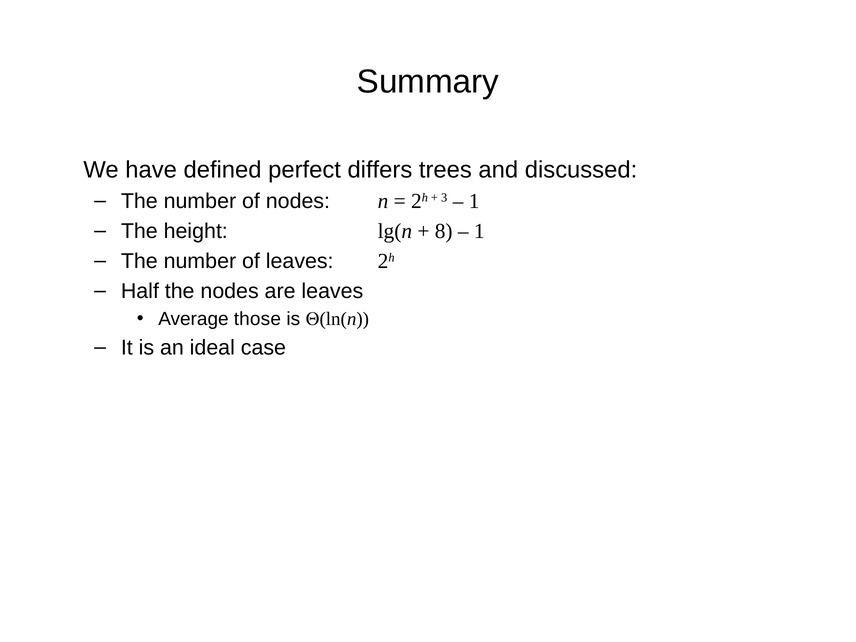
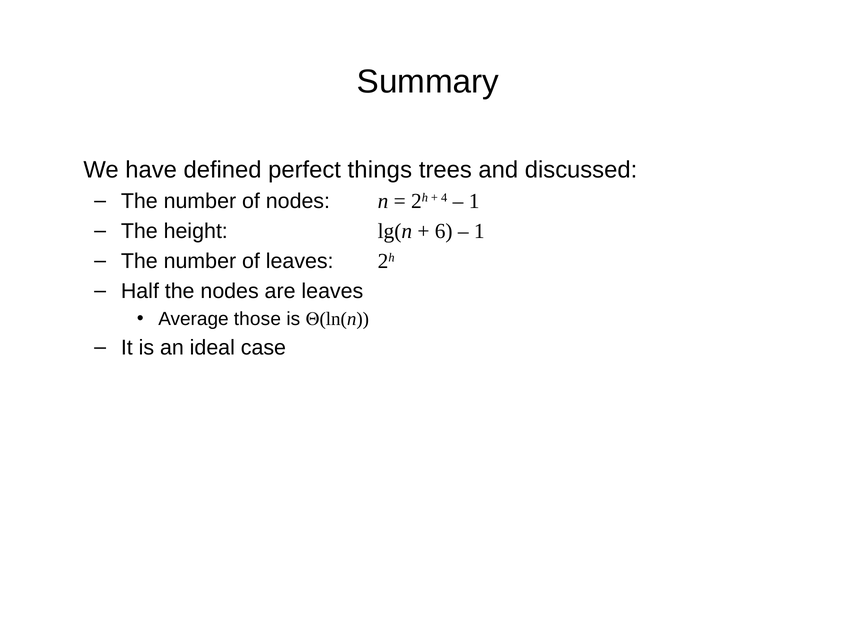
differs: differs -> things
3: 3 -> 4
8: 8 -> 6
